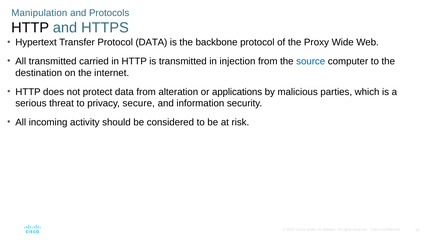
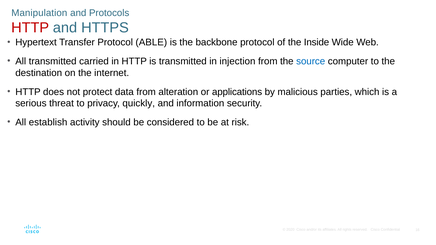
HTTP at (30, 28) colour: black -> red
Protocol DATA: DATA -> ABLE
Proxy: Proxy -> Inside
secure: secure -> quickly
incoming: incoming -> establish
